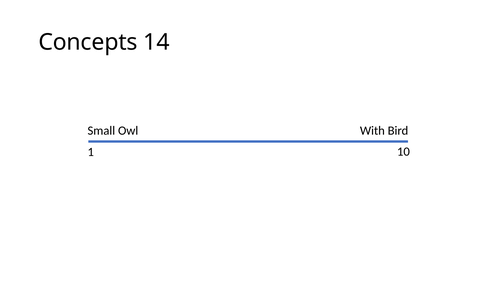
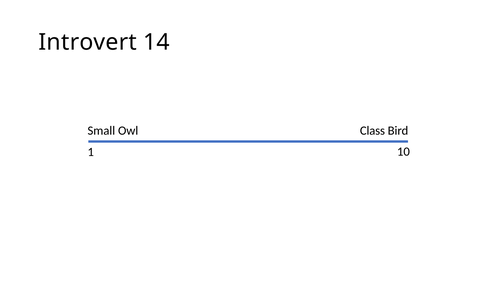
Concepts: Concepts -> Introvert
With: With -> Class
